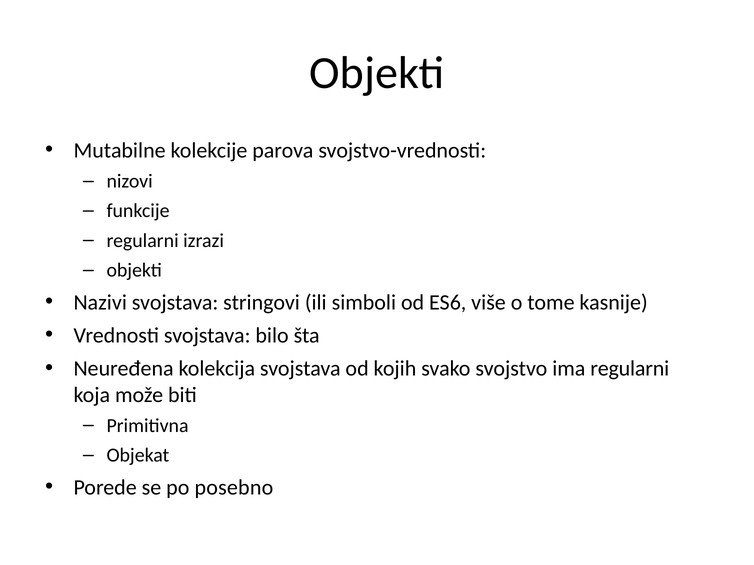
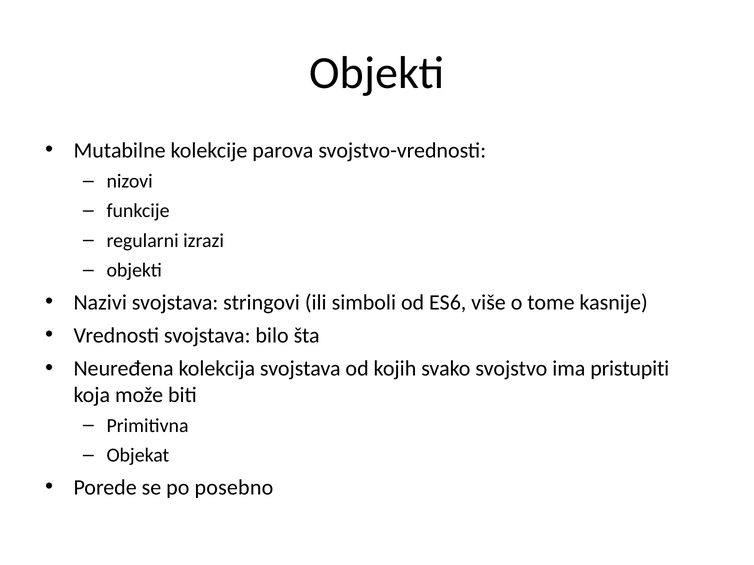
ima regularni: regularni -> pristupiti
